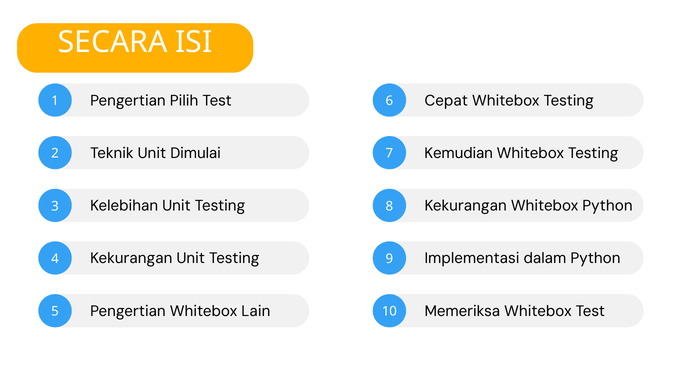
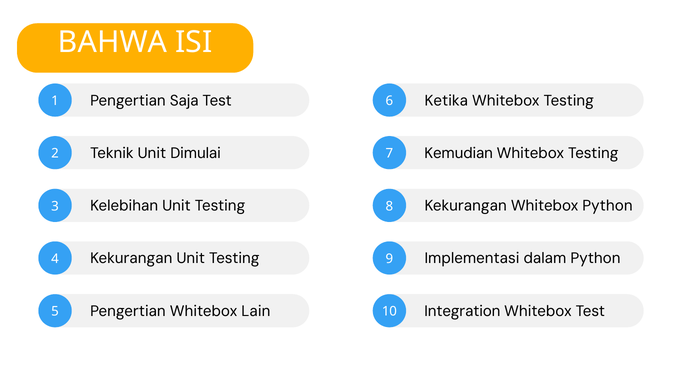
SECARA: SECARA -> BAHWA
Pilih: Pilih -> Saja
Cepat: Cepat -> Ketika
Memeriksa: Memeriksa -> Integration
